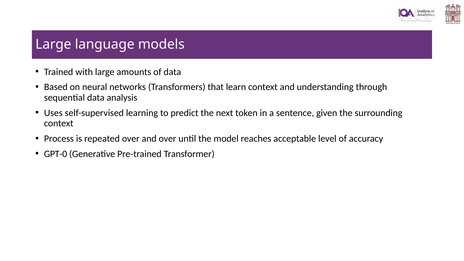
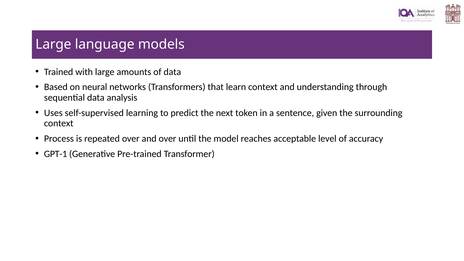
GPT-0: GPT-0 -> GPT-1
